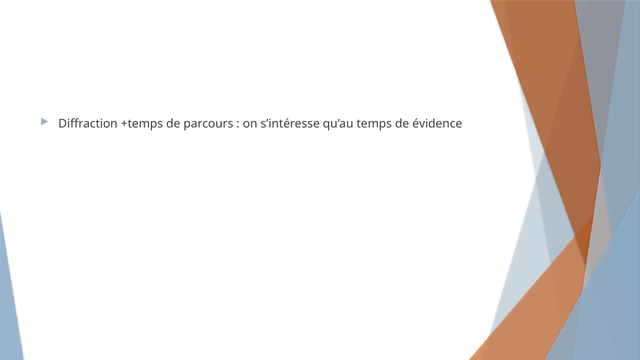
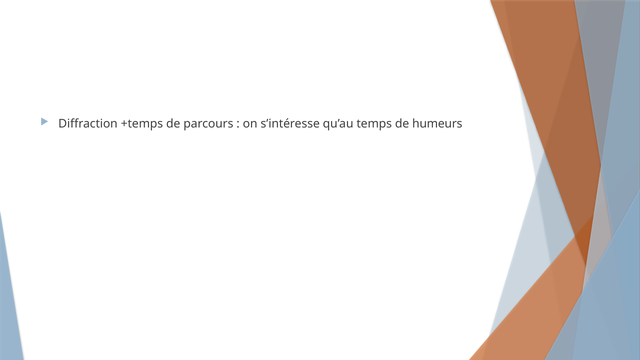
évidence: évidence -> humeurs
